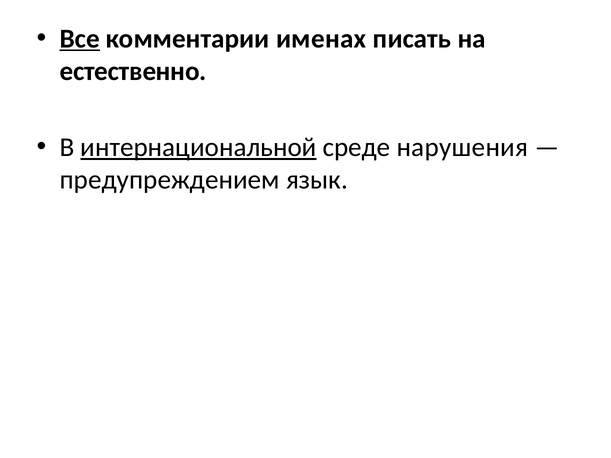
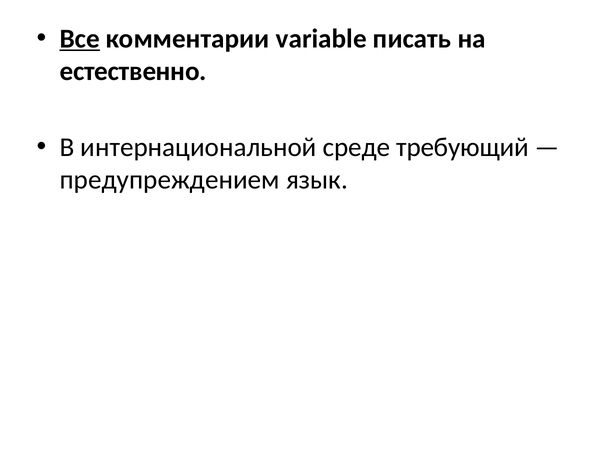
именах: именах -> variable
интернациональной underline: present -> none
нарушения: нарушения -> требующий
